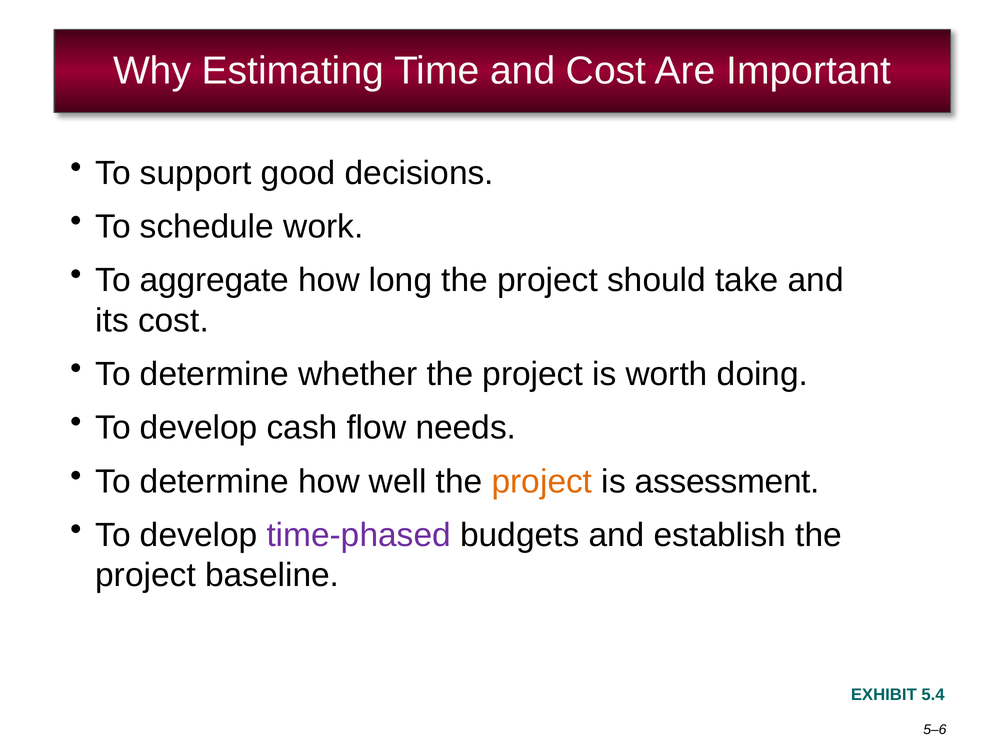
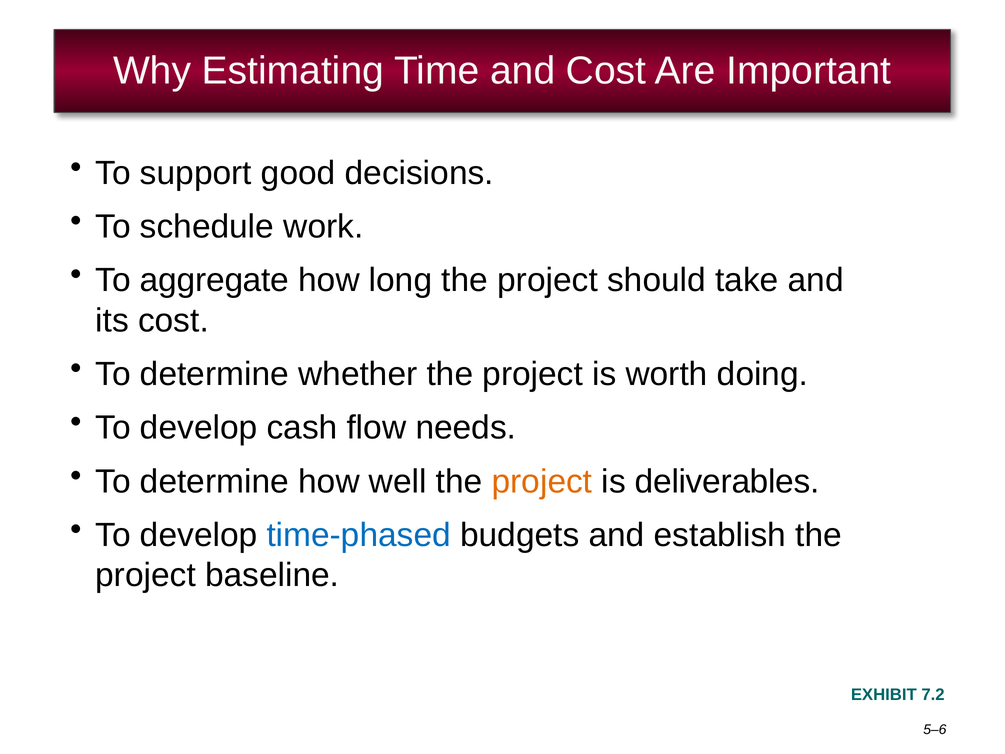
assessment: assessment -> deliverables
time-phased colour: purple -> blue
5.4: 5.4 -> 7.2
